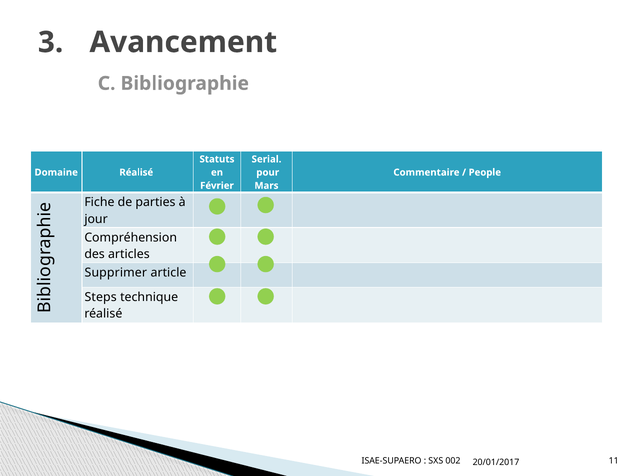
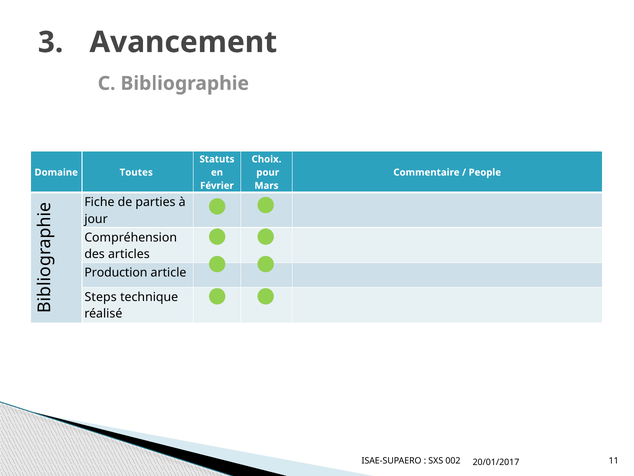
Serial: Serial -> Choix
Domaine Réalisé: Réalisé -> Toutes
Supprimer: Supprimer -> Production
